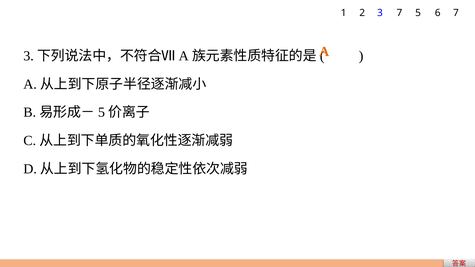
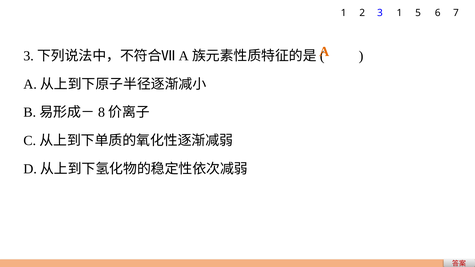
3 7: 7 -> 1
5 at (102, 112): 5 -> 8
